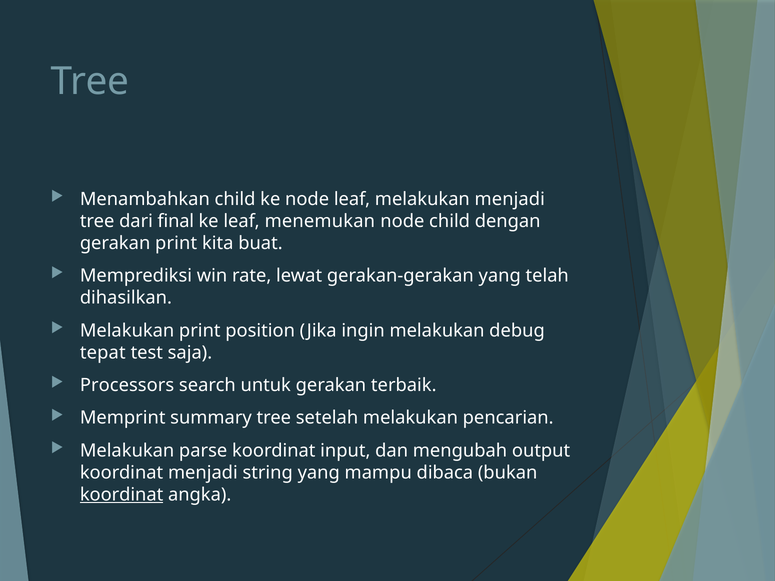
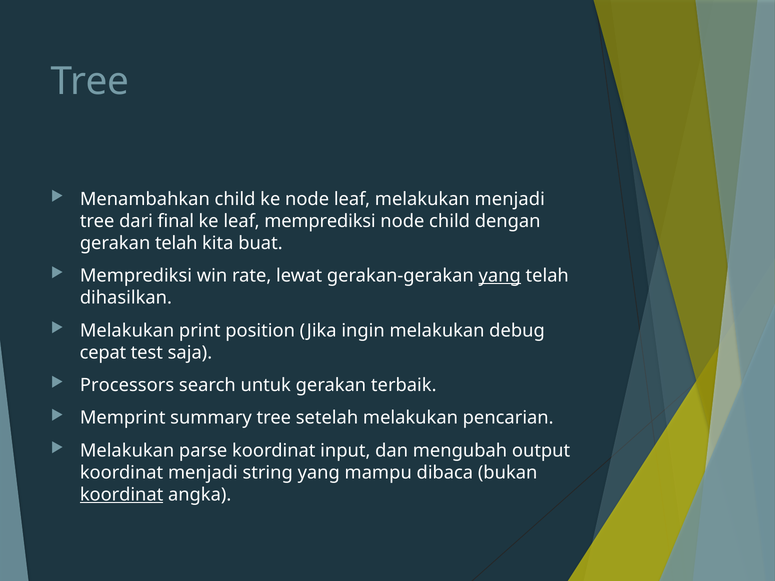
leaf menemukan: menemukan -> memprediksi
gerakan print: print -> telah
yang at (500, 276) underline: none -> present
tepat: tepat -> cepat
